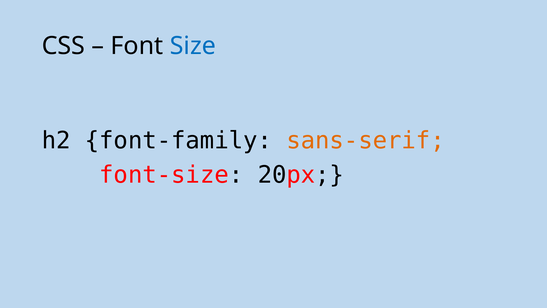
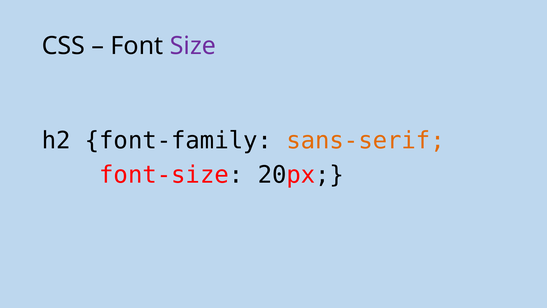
Size colour: blue -> purple
